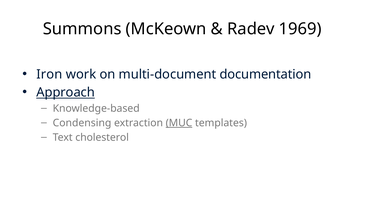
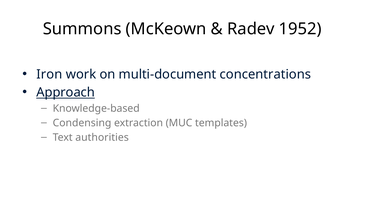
1969: 1969 -> 1952
documentation: documentation -> concentrations
MUC underline: present -> none
cholesterol: cholesterol -> authorities
